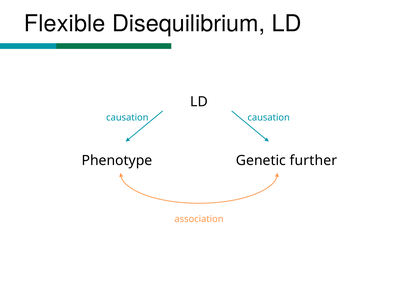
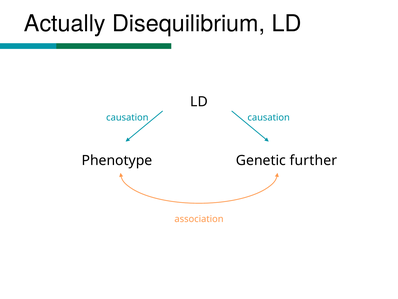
Flexible: Flexible -> Actually
